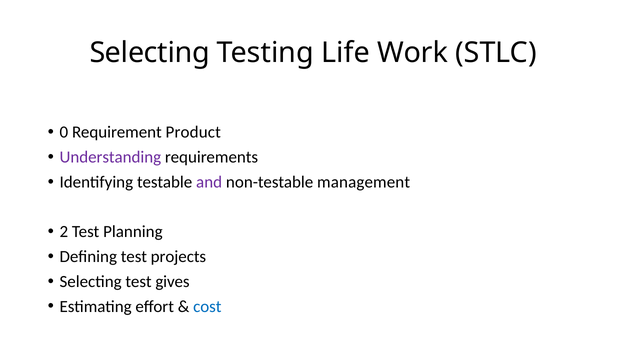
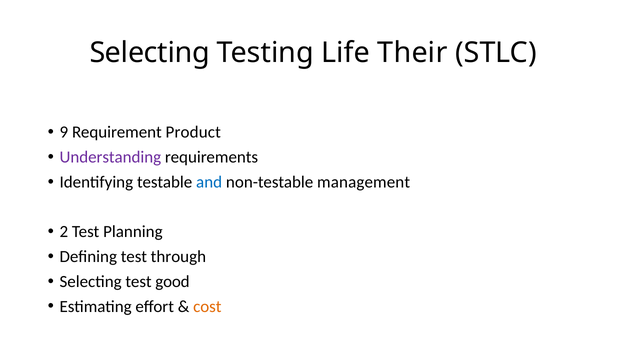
Work: Work -> Their
0: 0 -> 9
and colour: purple -> blue
projects: projects -> through
gives: gives -> good
cost colour: blue -> orange
